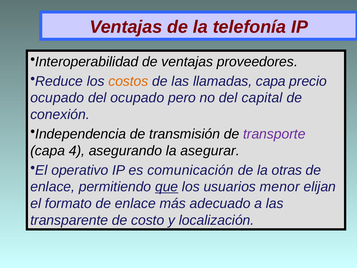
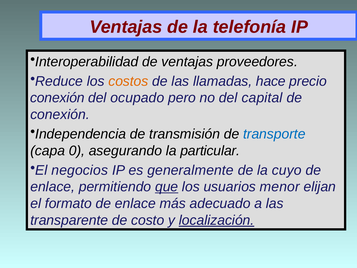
llamadas capa: capa -> hace
ocupado at (57, 98): ocupado -> conexión
transporte colour: purple -> blue
4: 4 -> 0
asegurar: asegurar -> particular
operativo: operativo -> negocios
comunicación: comunicación -> generalmente
otras: otras -> cuyo
localización underline: none -> present
